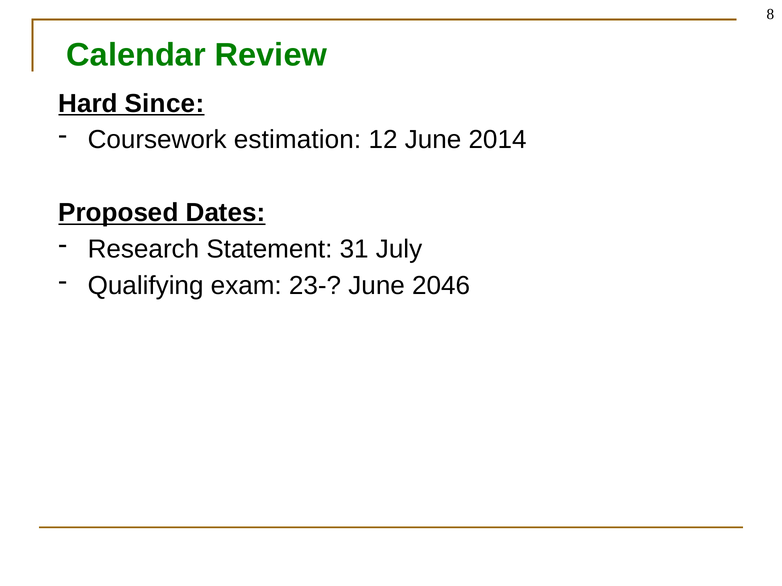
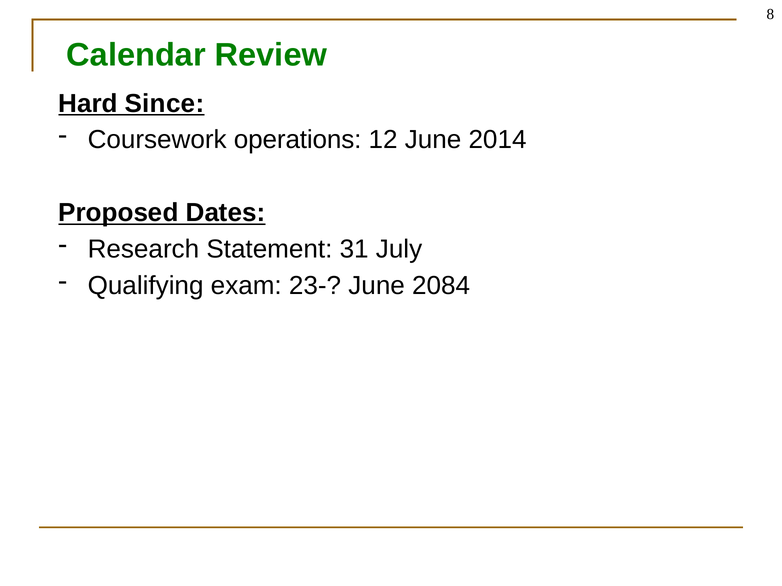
estimation: estimation -> operations
2046: 2046 -> 2084
